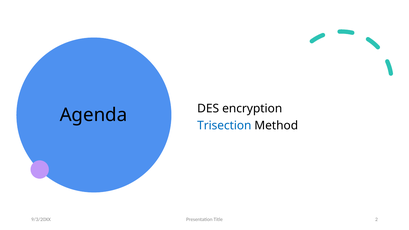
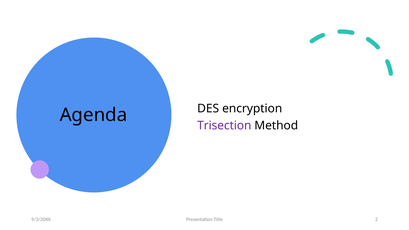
Trisection colour: blue -> purple
